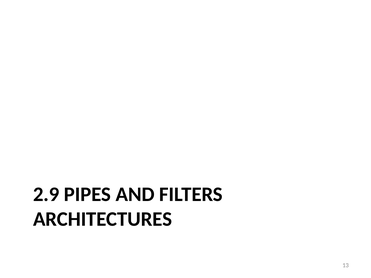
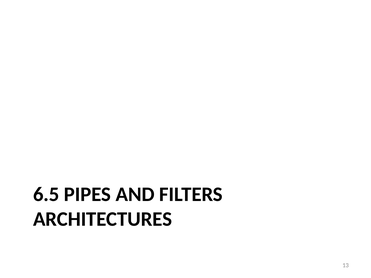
2.9: 2.9 -> 6.5
